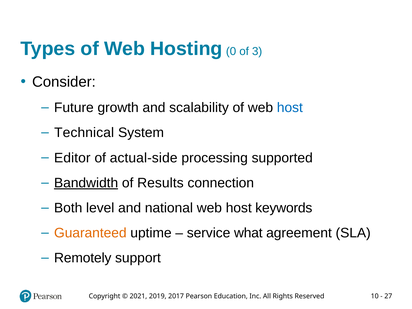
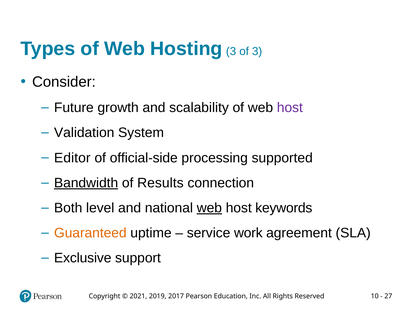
Hosting 0: 0 -> 3
host at (290, 108) colour: blue -> purple
Technical: Technical -> Validation
actual-side: actual-side -> official-side
web at (209, 208) underline: none -> present
what: what -> work
Remotely: Remotely -> Exclusive
